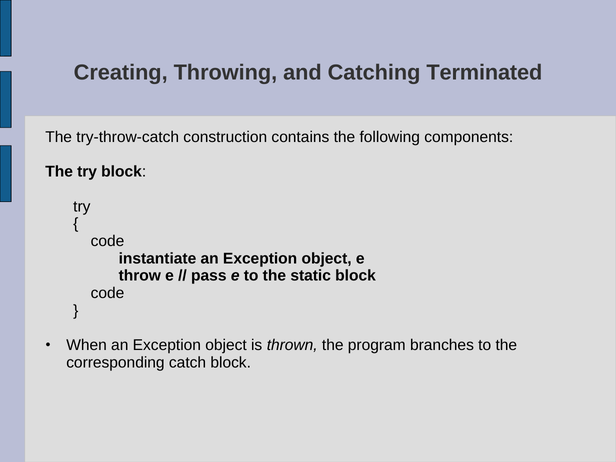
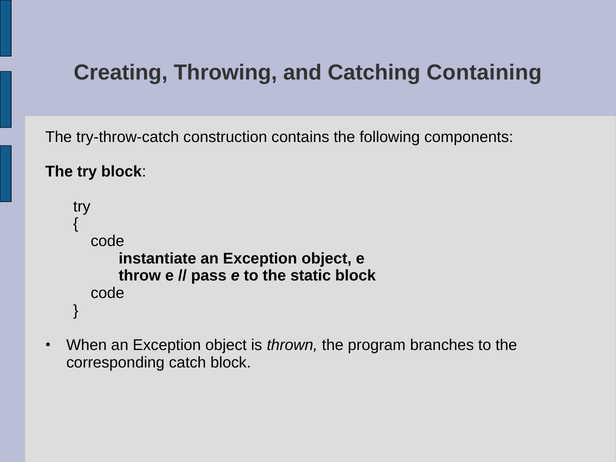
Terminated: Terminated -> Containing
